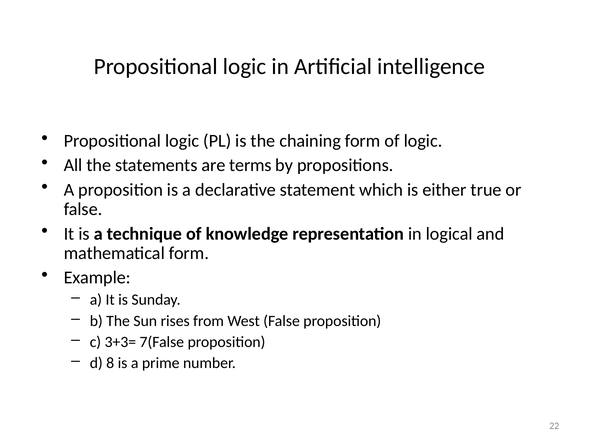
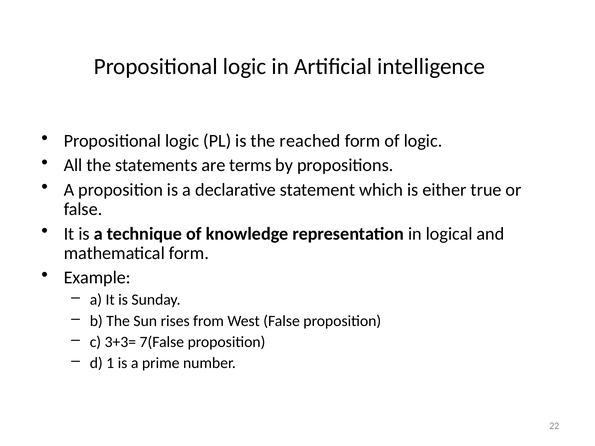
chaining: chaining -> reached
8: 8 -> 1
